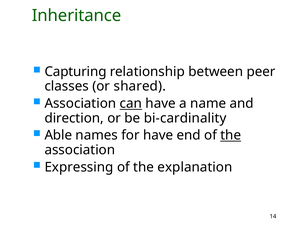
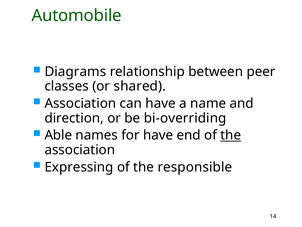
Inheritance: Inheritance -> Automobile
Capturing: Capturing -> Diagrams
can underline: present -> none
bi-cardinality: bi-cardinality -> bi-overriding
explanation: explanation -> responsible
